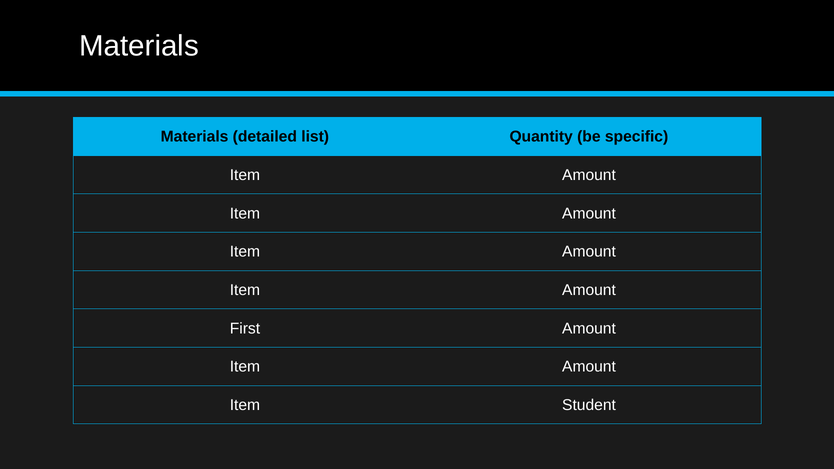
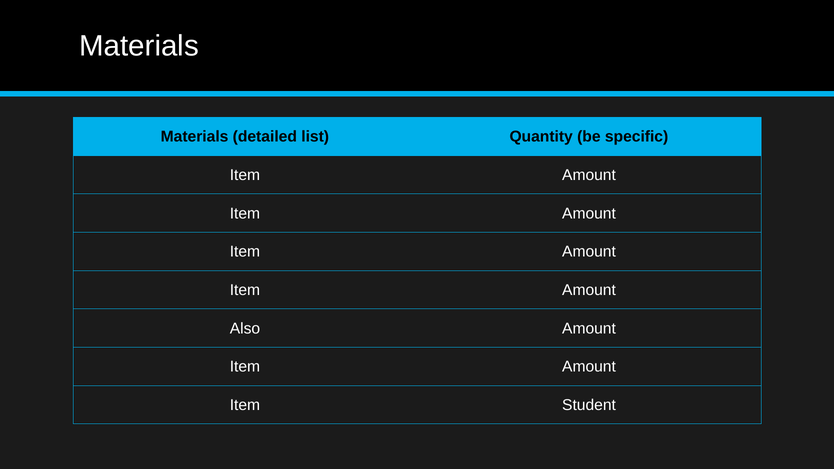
First: First -> Also
